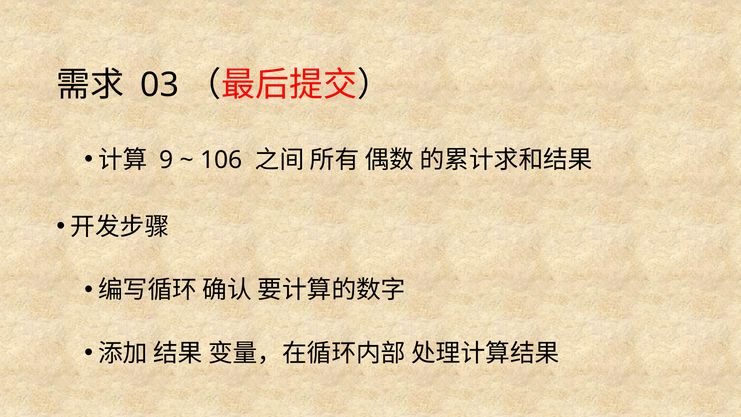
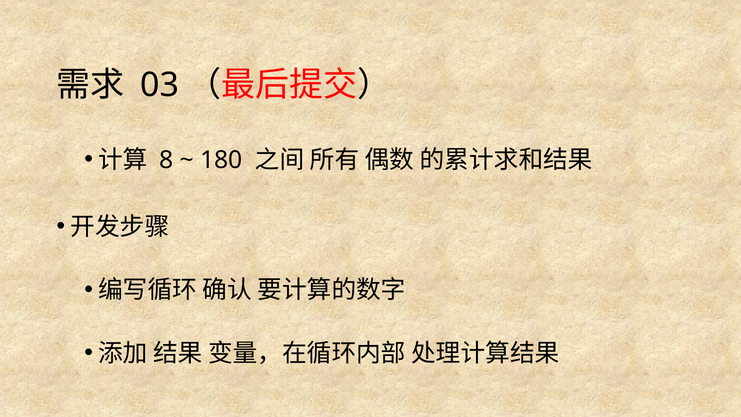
9: 9 -> 8
106: 106 -> 180
